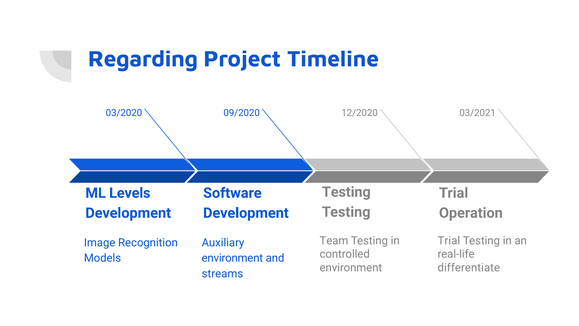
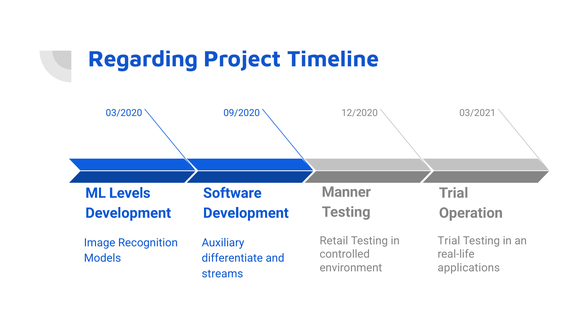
Testing at (346, 192): Testing -> Manner
Team: Team -> Retail
environment at (232, 258): environment -> differentiate
differentiate: differentiate -> applications
